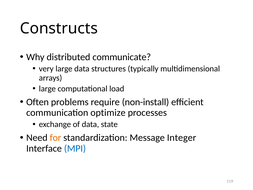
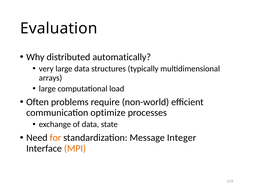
Constructs: Constructs -> Evaluation
communicate: communicate -> automatically
non-install: non-install -> non-world
MPI colour: blue -> orange
